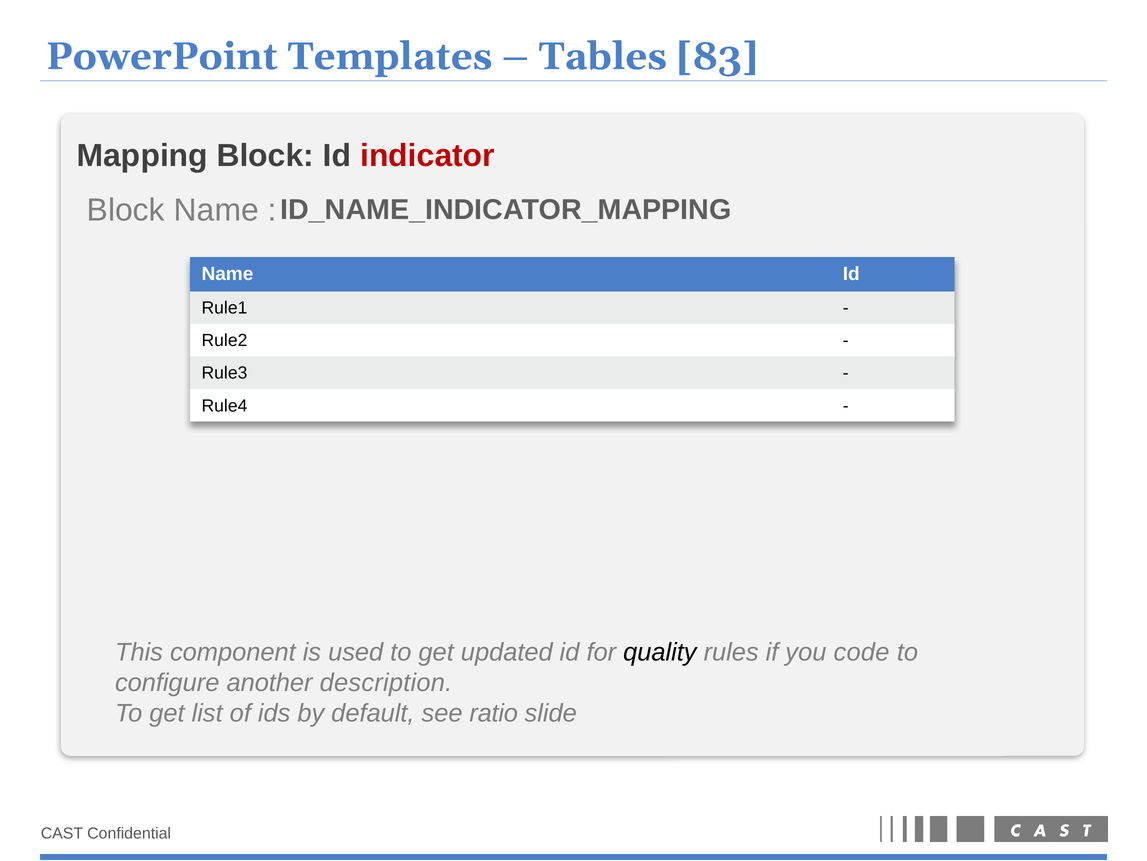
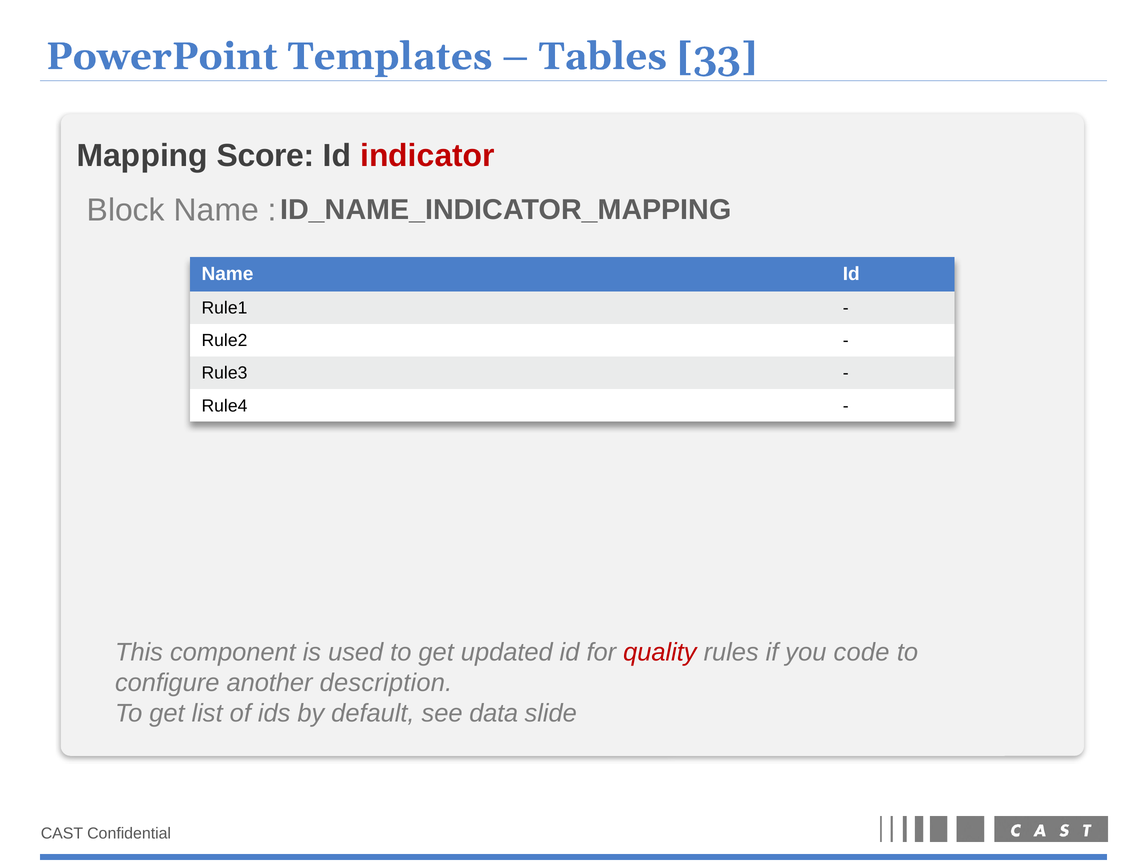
83: 83 -> 33
Mapping Block: Block -> Score
quality colour: black -> red
ratio: ratio -> data
